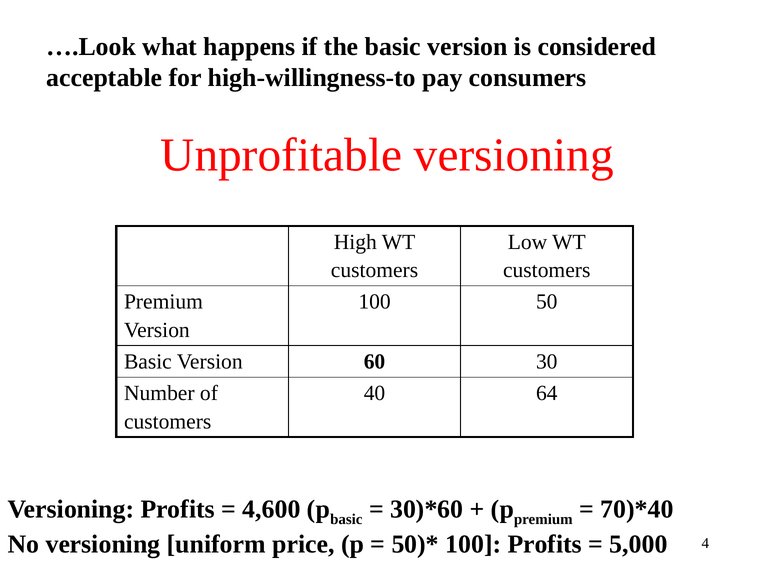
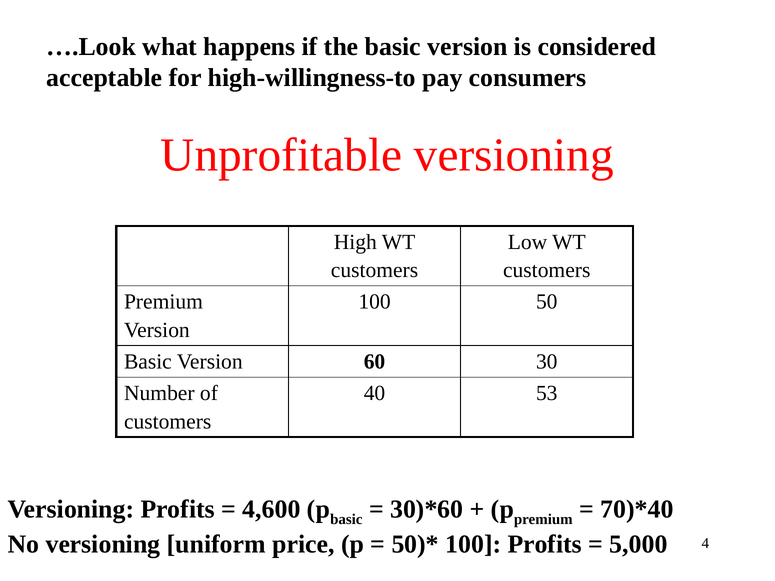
64: 64 -> 53
